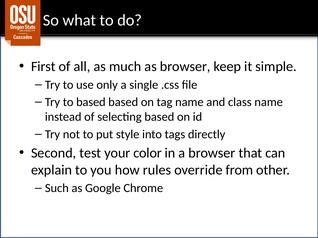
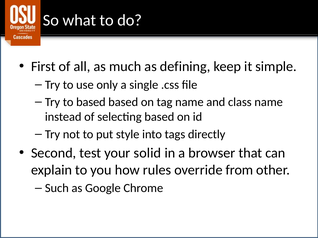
as browser: browser -> defining
color: color -> solid
